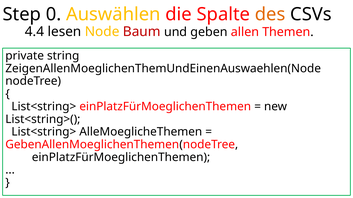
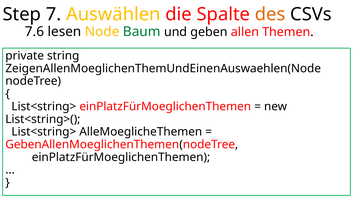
0: 0 -> 7
4.4: 4.4 -> 7.6
Baum colour: red -> green
